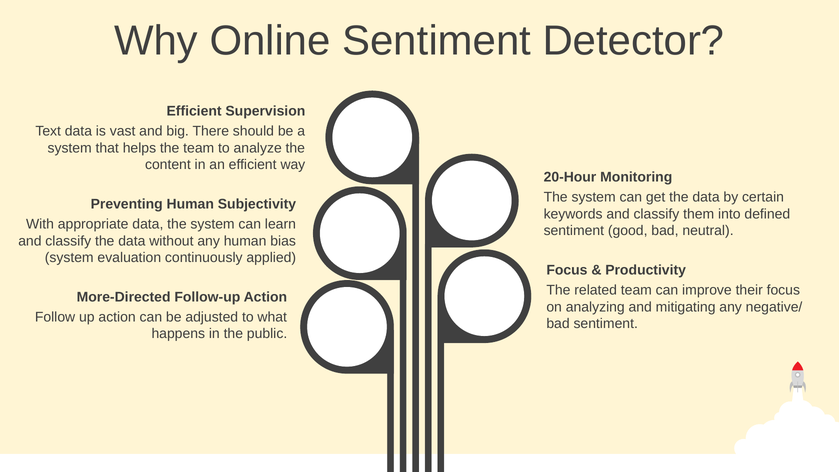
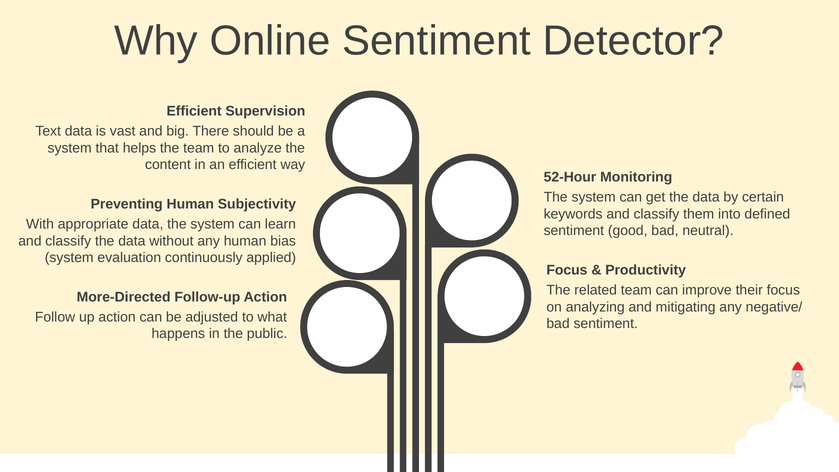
20-Hour: 20-Hour -> 52-Hour
